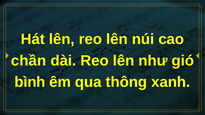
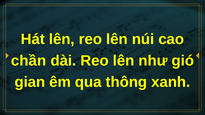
bình: bình -> gian
